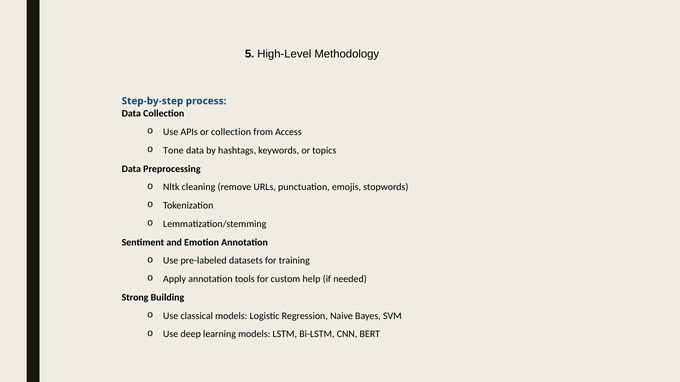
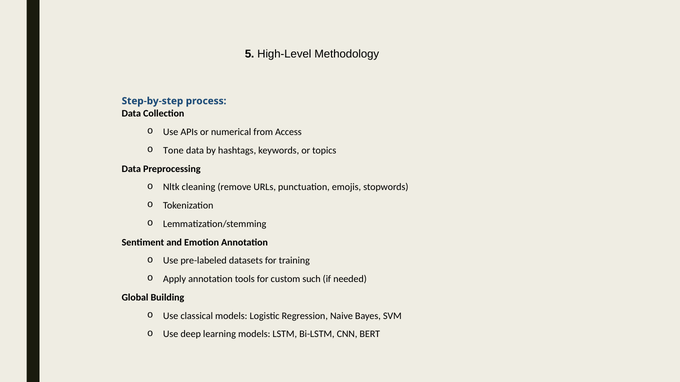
or collection: collection -> numerical
help: help -> such
Strong: Strong -> Global
